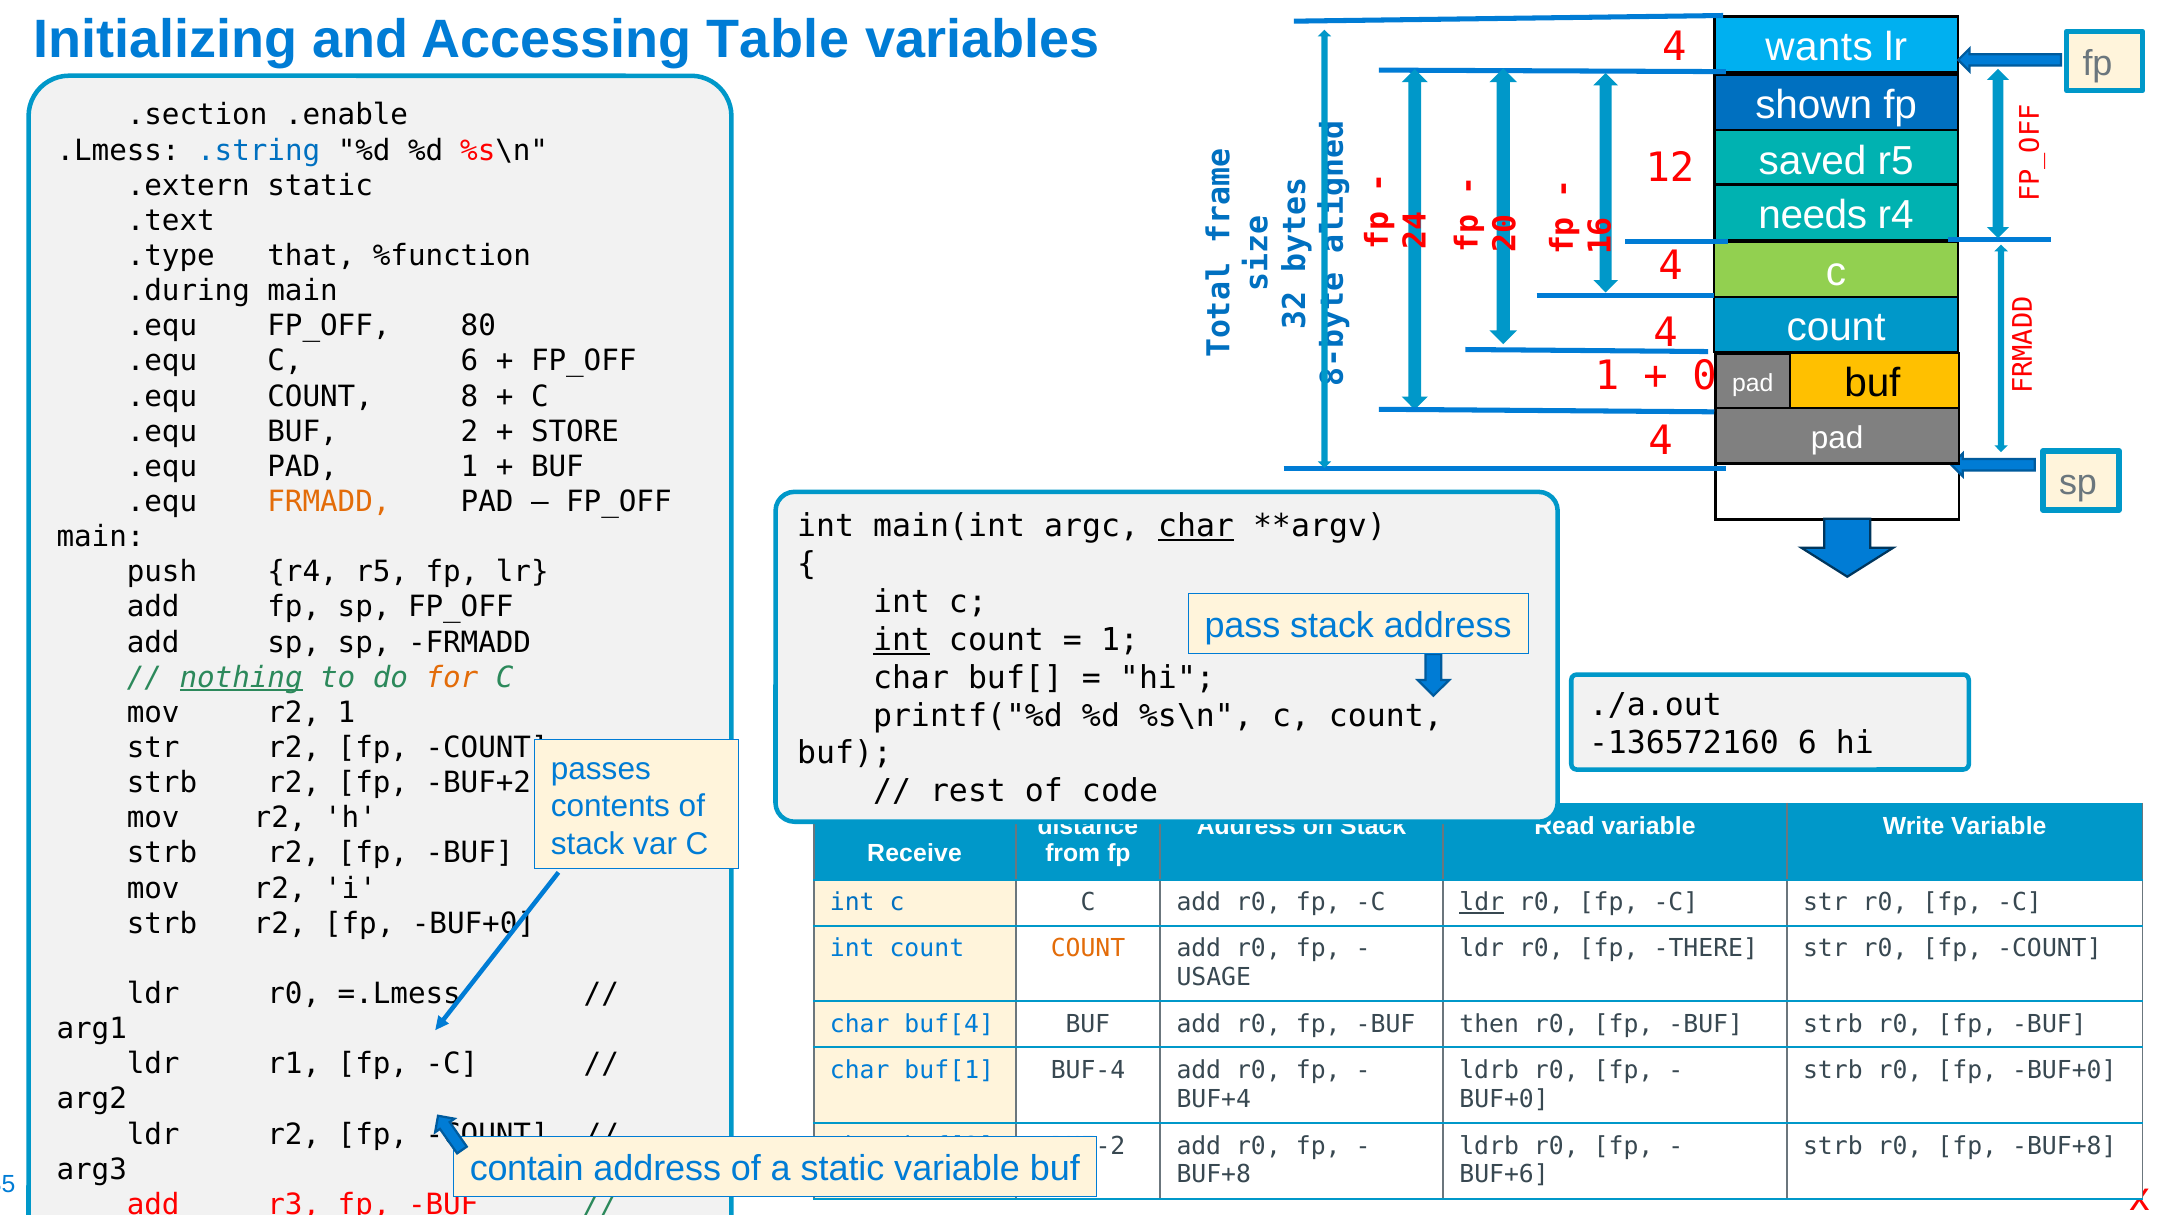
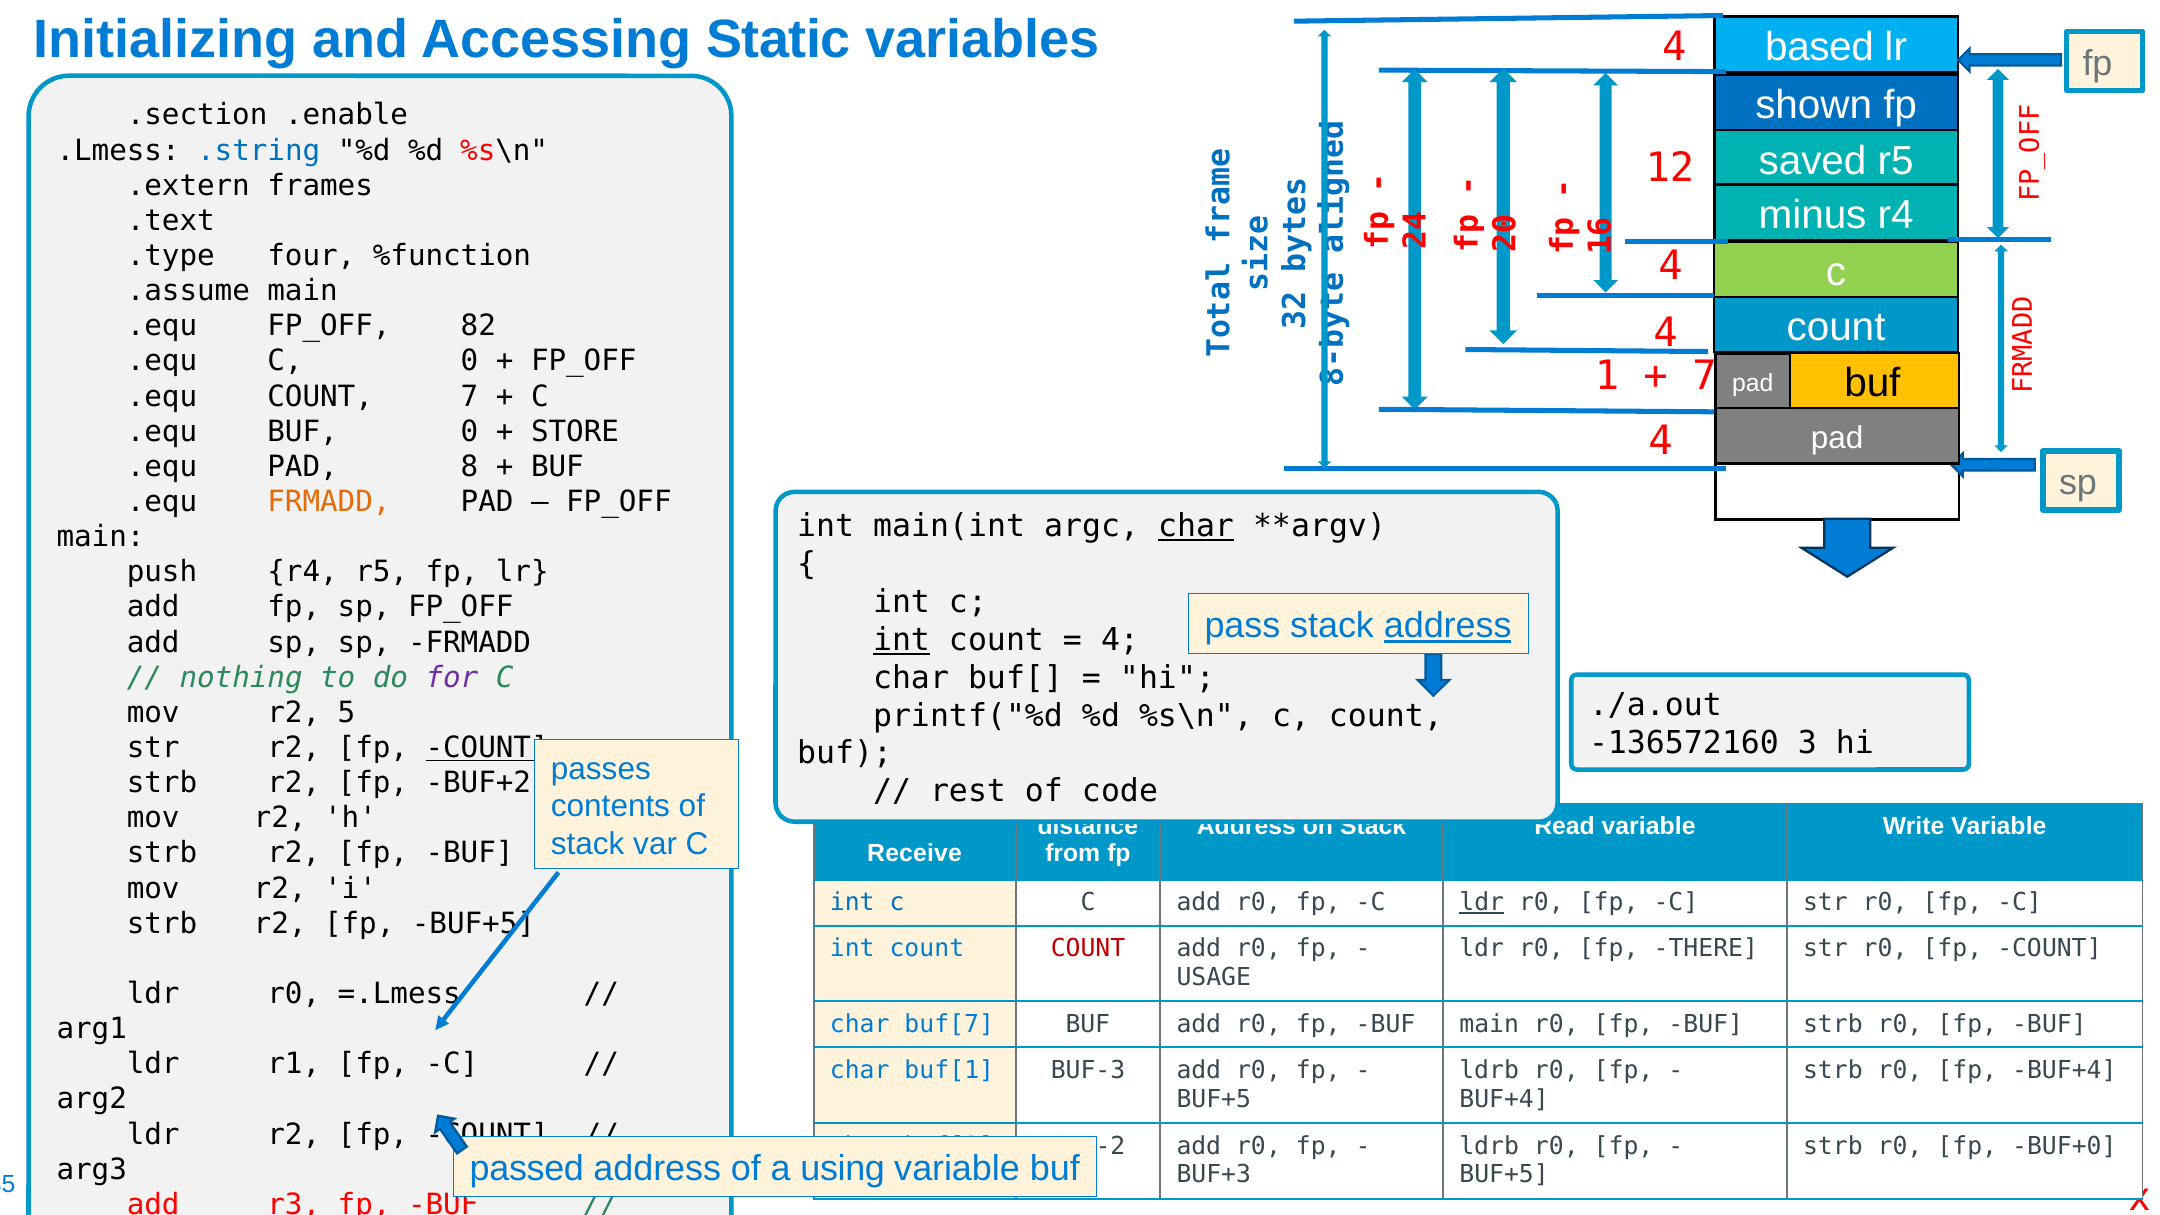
Table: Table -> Static
wants: wants -> based
.extern static: static -> frames
needs: needs -> minus
that: that -> four
.during: .during -> .assume
80: 80 -> 82
C 6: 6 -> 0
0 at (1704, 376): 0 -> 7
COUNT 8: 8 -> 7
BUF 2: 2 -> 0
.equ PAD 1: 1 -> 8
address at (1448, 626) underline: none -> present
1 at (1120, 640): 1 -> 4
nothing underline: present -> none
for colour: orange -> purple
r2 1: 1 -> 5
-136572160 6: 6 -> 3
COUNT at (487, 748) underline: none -> present
r2 fp BUF+0: BUF+0 -> BUF+5
COUNT at (1088, 949) colour: orange -> red
buf[4: buf[4 -> buf[7
BUF then: then -> main
BUF-4: BUF-4 -> BUF-3
r0 fp BUF+0: BUF+0 -> BUF+4
BUF+4 at (1214, 1099): BUF+4 -> BUF+5
BUF+0 at (1504, 1099): BUF+0 -> BUF+4
fp BUF+8: BUF+8 -> BUF+0
contain: contain -> passed
a static: static -> using
BUF+8 at (1214, 1175): BUF+8 -> BUF+3
BUF+6 at (1504, 1175): BUF+6 -> BUF+5
